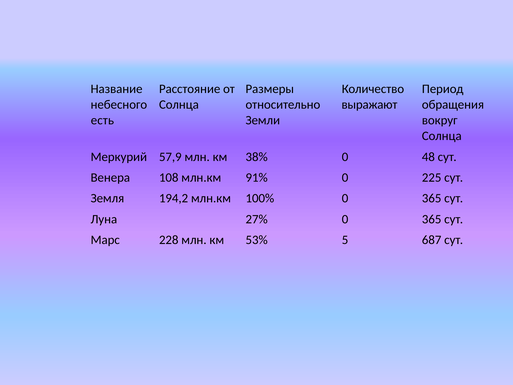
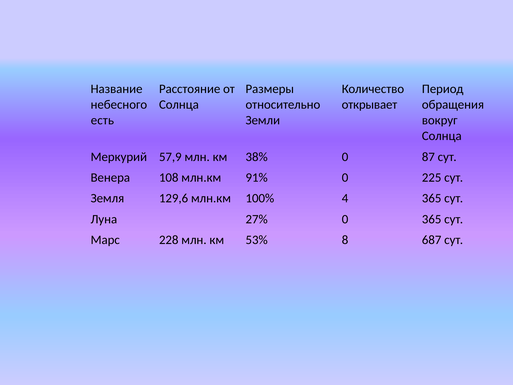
выражают: выражают -> открывает
48: 48 -> 87
194,2: 194,2 -> 129,6
100% 0: 0 -> 4
5: 5 -> 8
